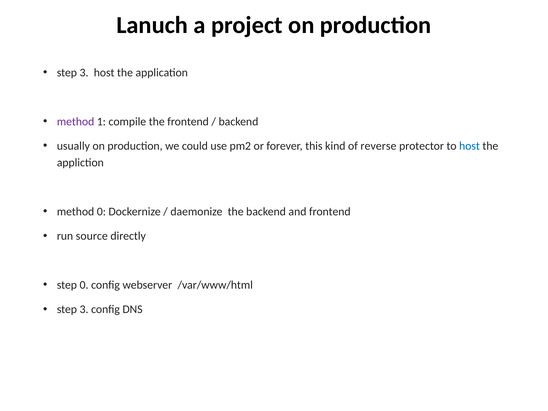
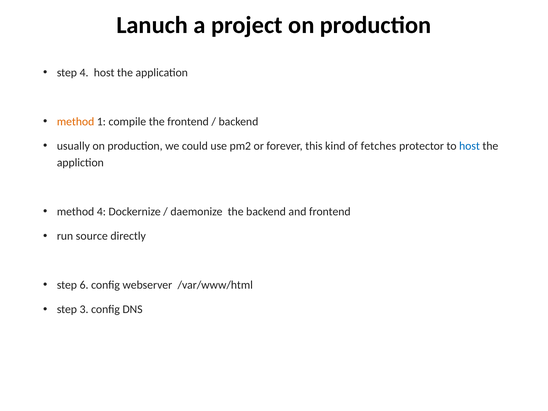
3 at (84, 73): 3 -> 4
method at (76, 122) colour: purple -> orange
reverse: reverse -> fetches
method 0: 0 -> 4
step 0: 0 -> 6
